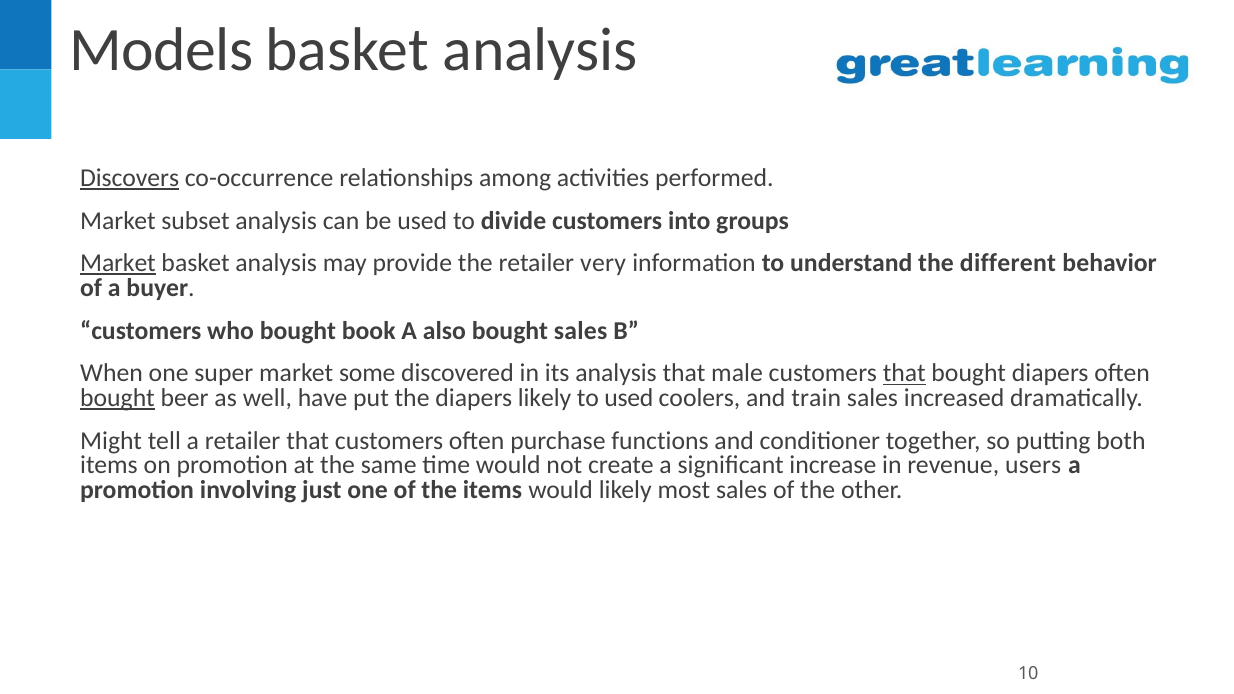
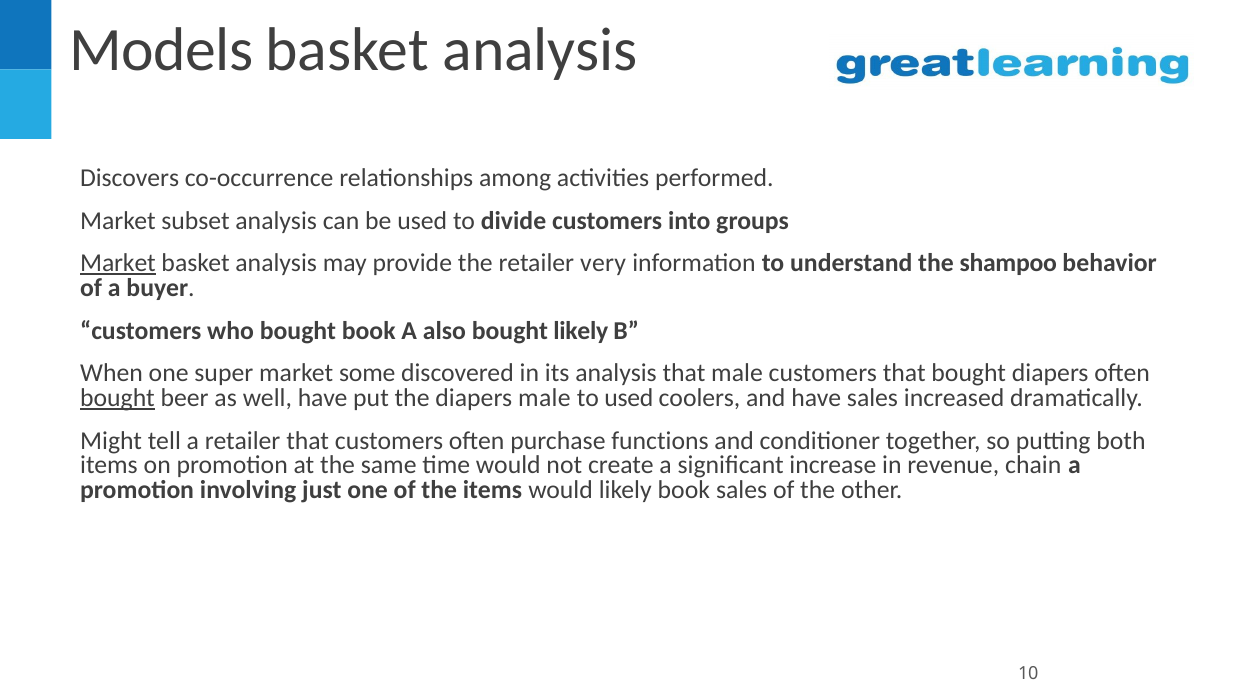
Discovers underline: present -> none
different: different -> shampoo
bought sales: sales -> likely
that at (904, 373) underline: present -> none
diapers likely: likely -> male
and train: train -> have
users: users -> chain
likely most: most -> book
